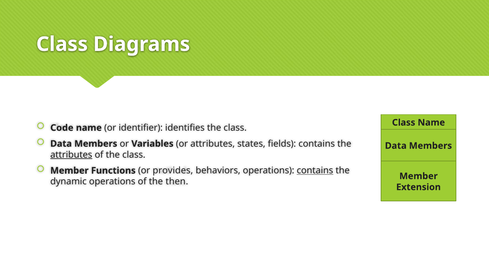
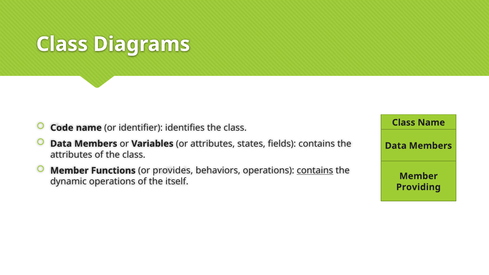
attributes at (71, 155) underline: present -> none
then: then -> itself
Extension: Extension -> Providing
